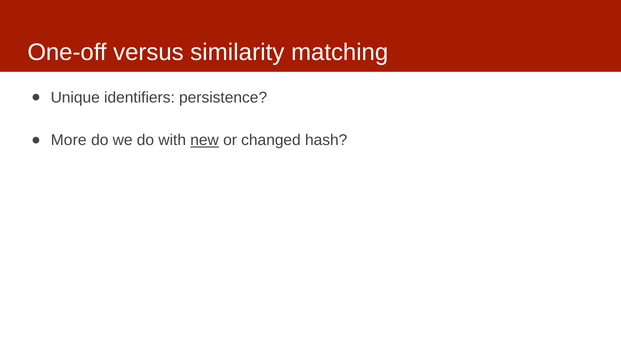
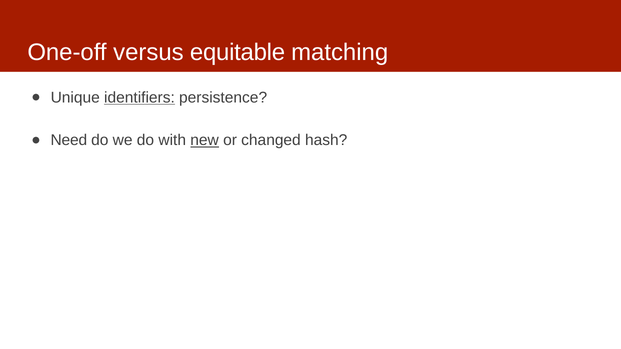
similarity: similarity -> equitable
identifiers underline: none -> present
More: More -> Need
